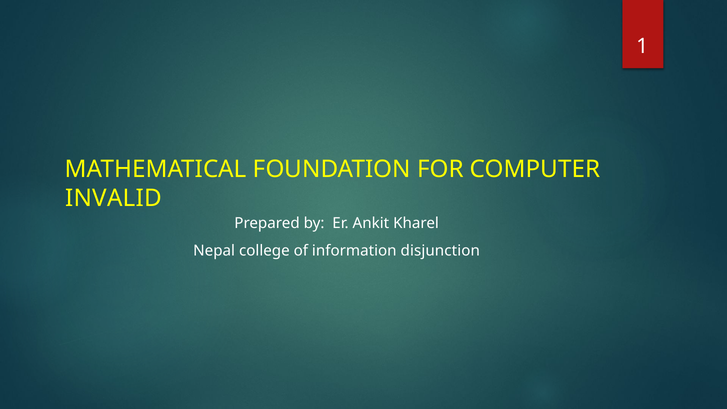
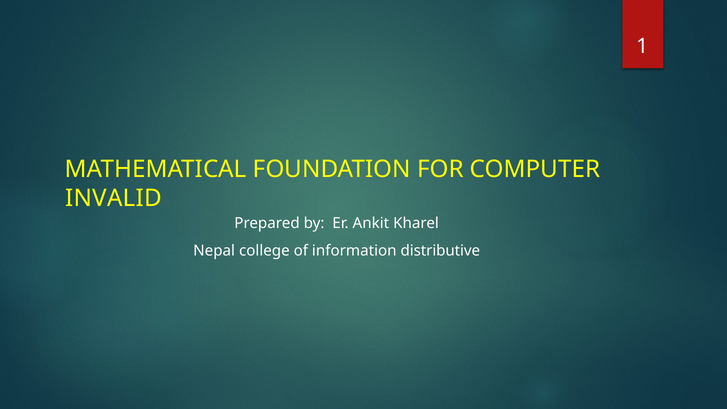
disjunction: disjunction -> distributive
